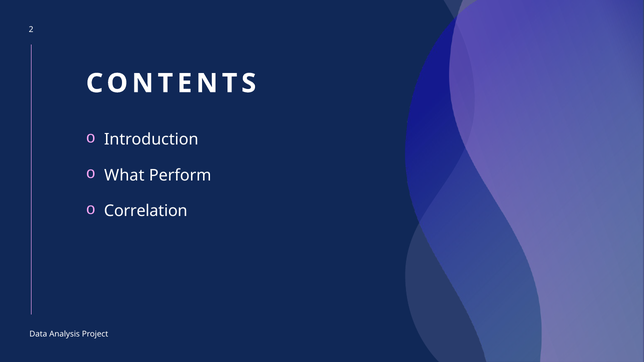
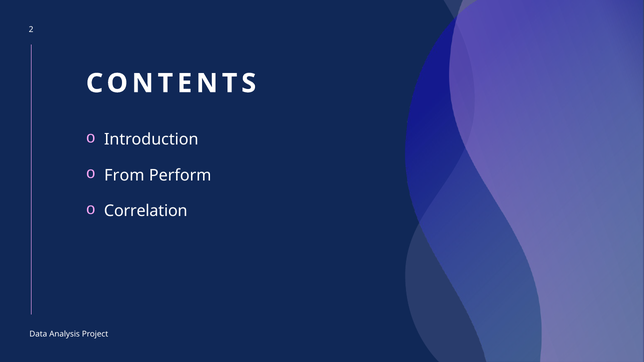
What: What -> From
